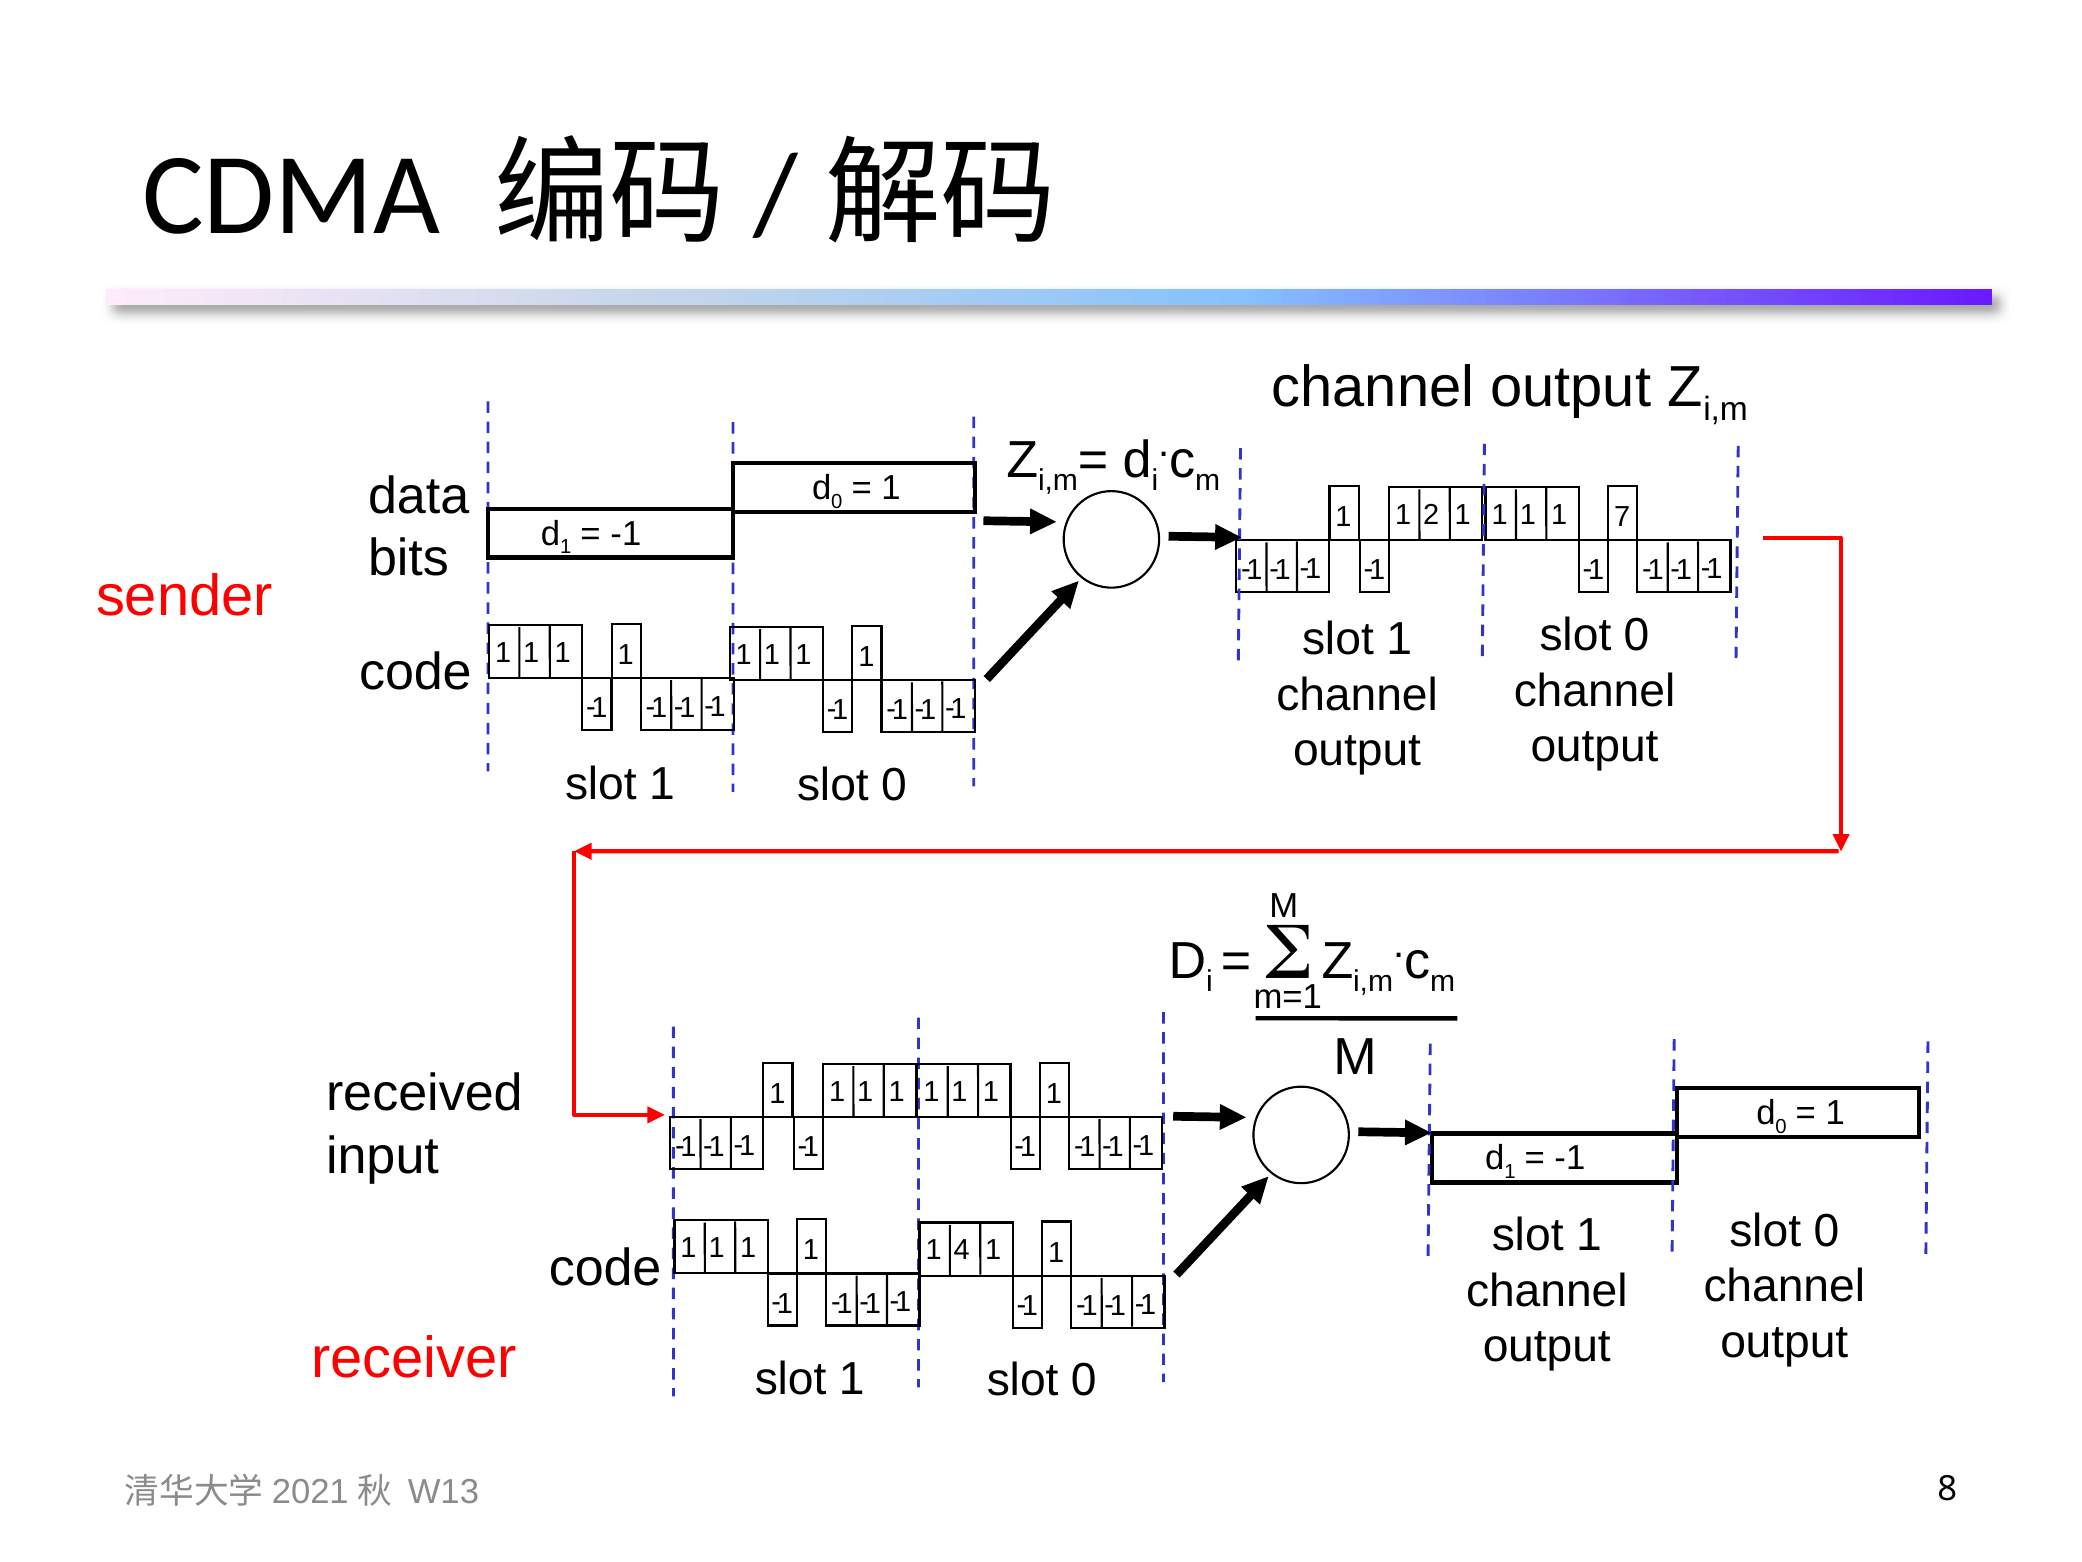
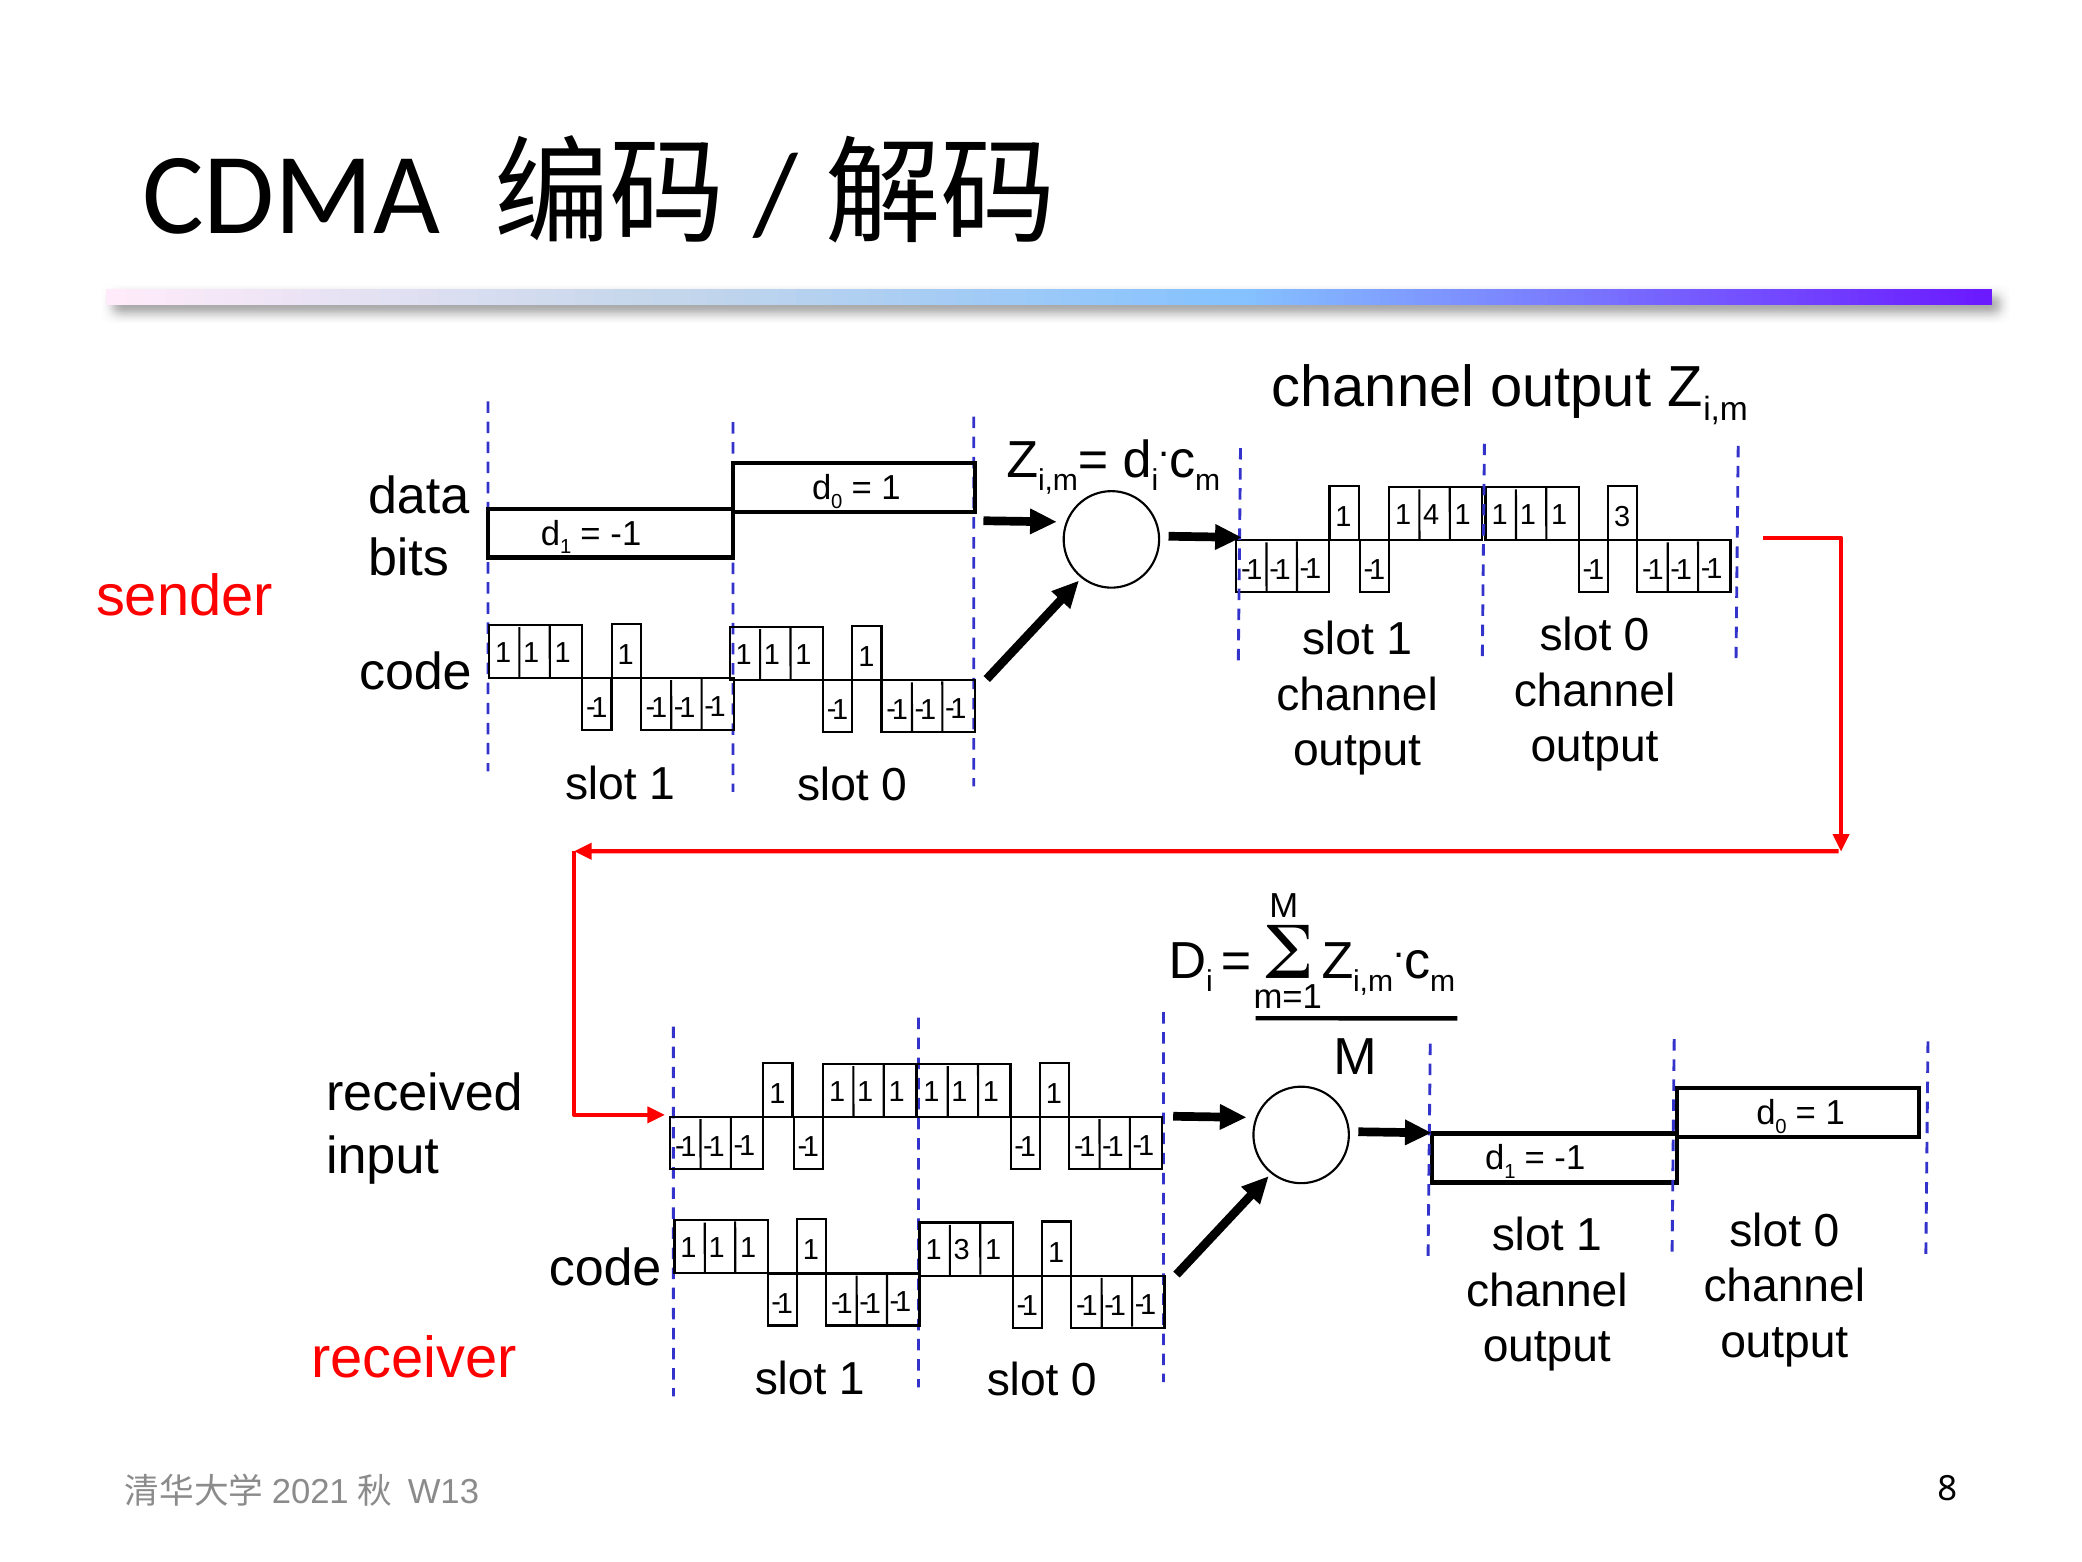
2: 2 -> 4
1 1 1 7: 7 -> 3
4 at (962, 1250): 4 -> 3
